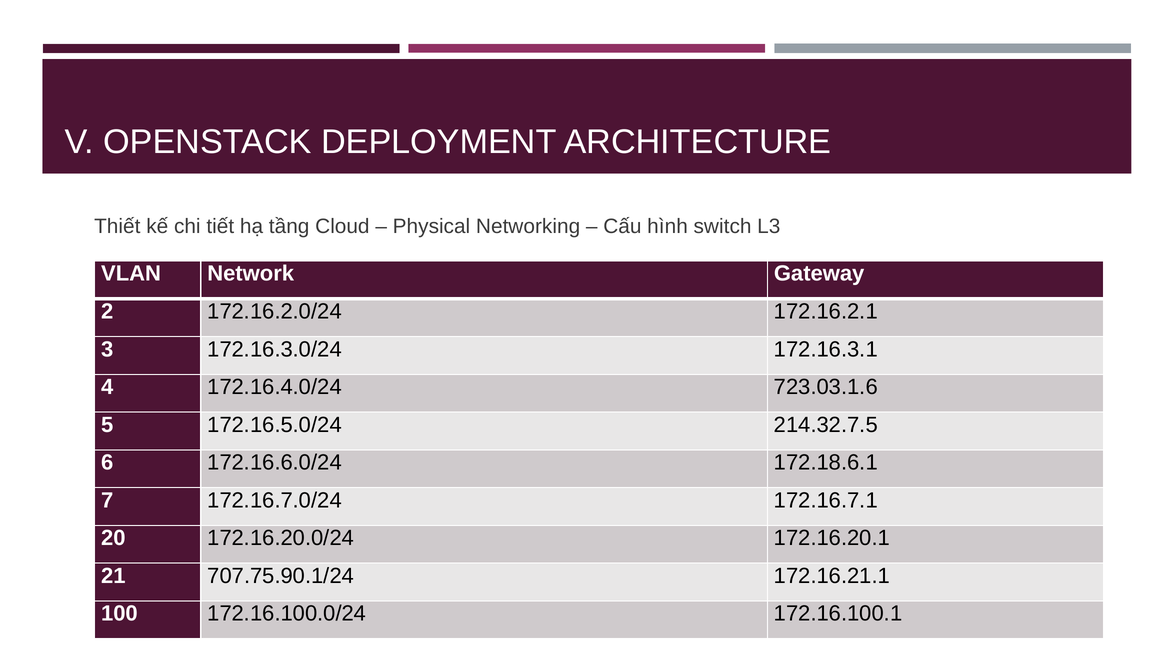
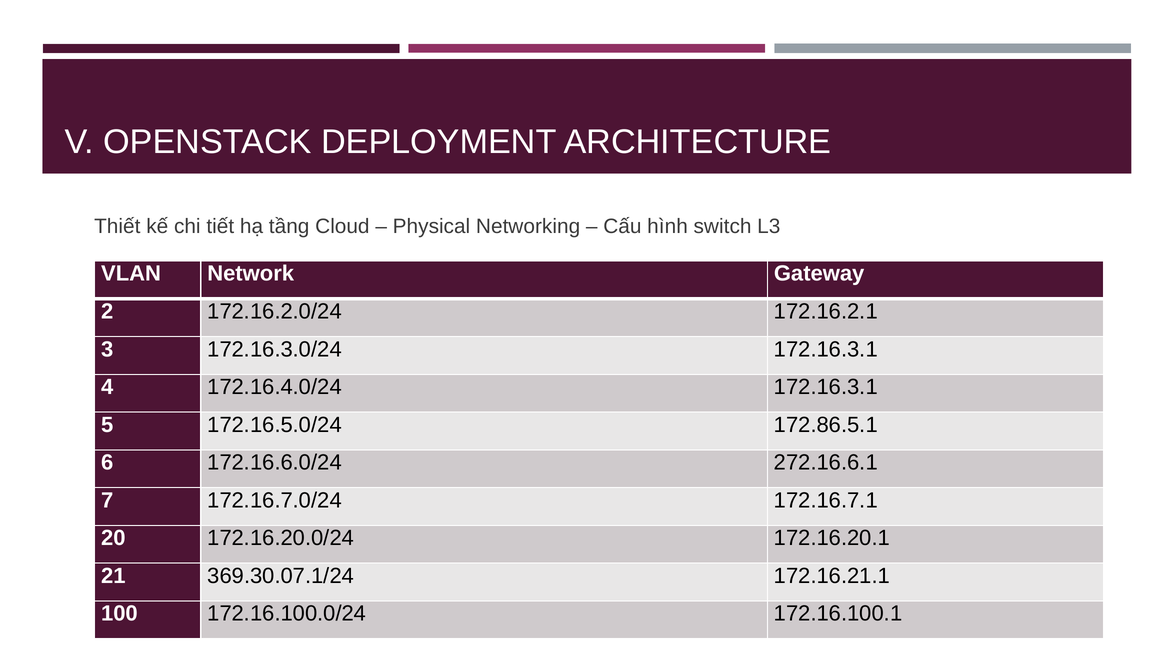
172.16.4.0/24 723.03.1.6: 723.03.1.6 -> 172.16.3.1
214.32.7.5: 214.32.7.5 -> 172.86.5.1
172.18.6.1: 172.18.6.1 -> 272.16.6.1
707.75.90.1/24: 707.75.90.1/24 -> 369.30.07.1/24
